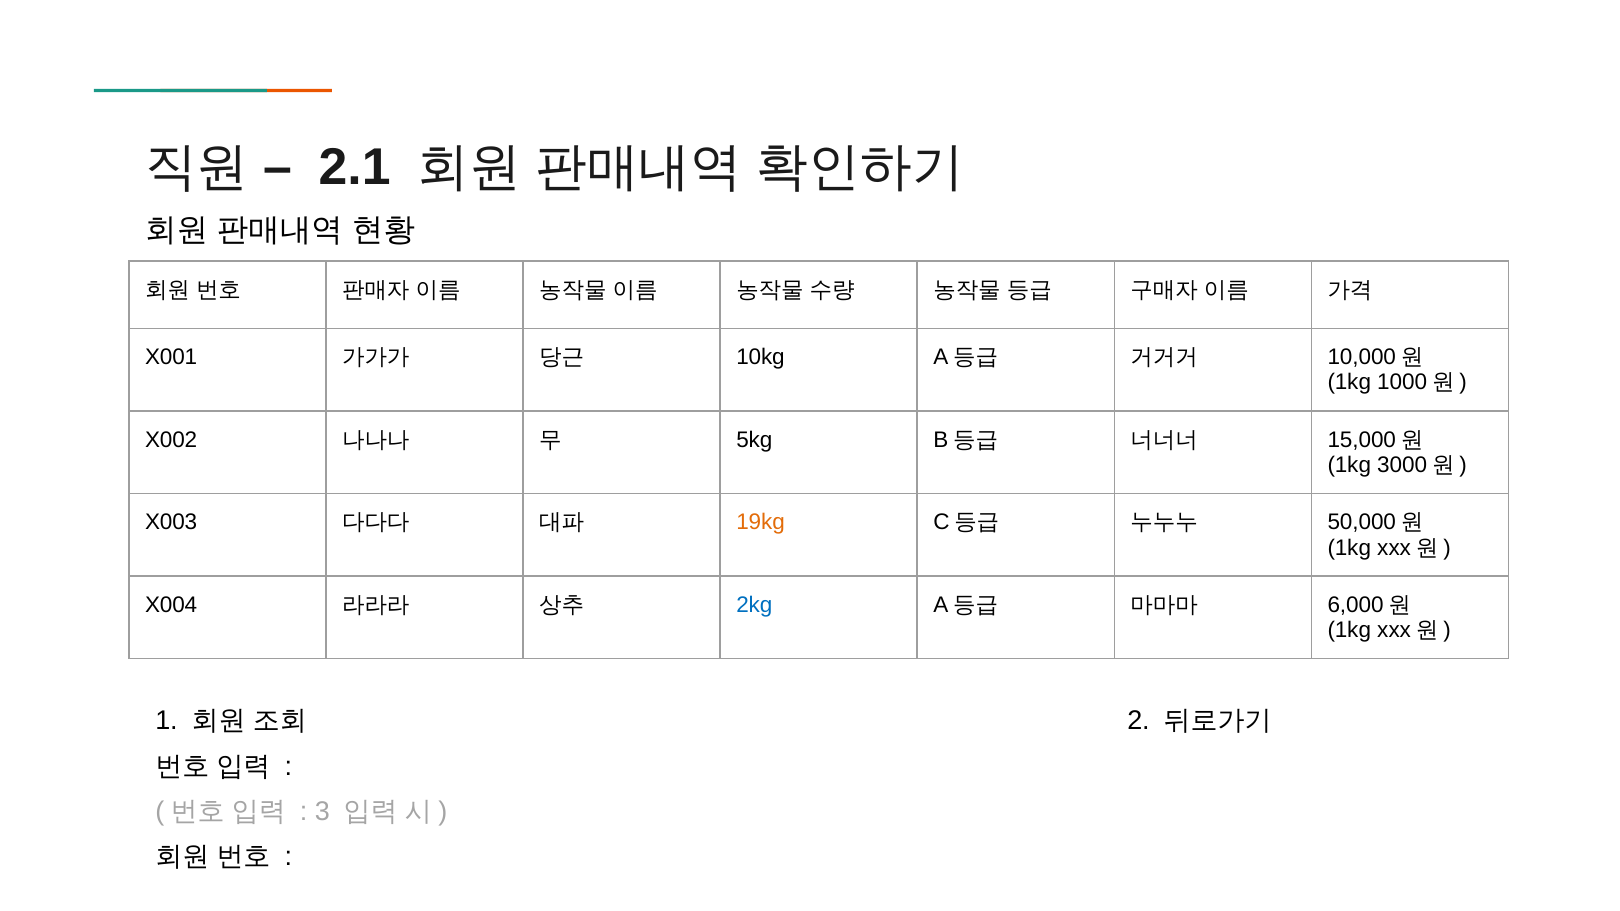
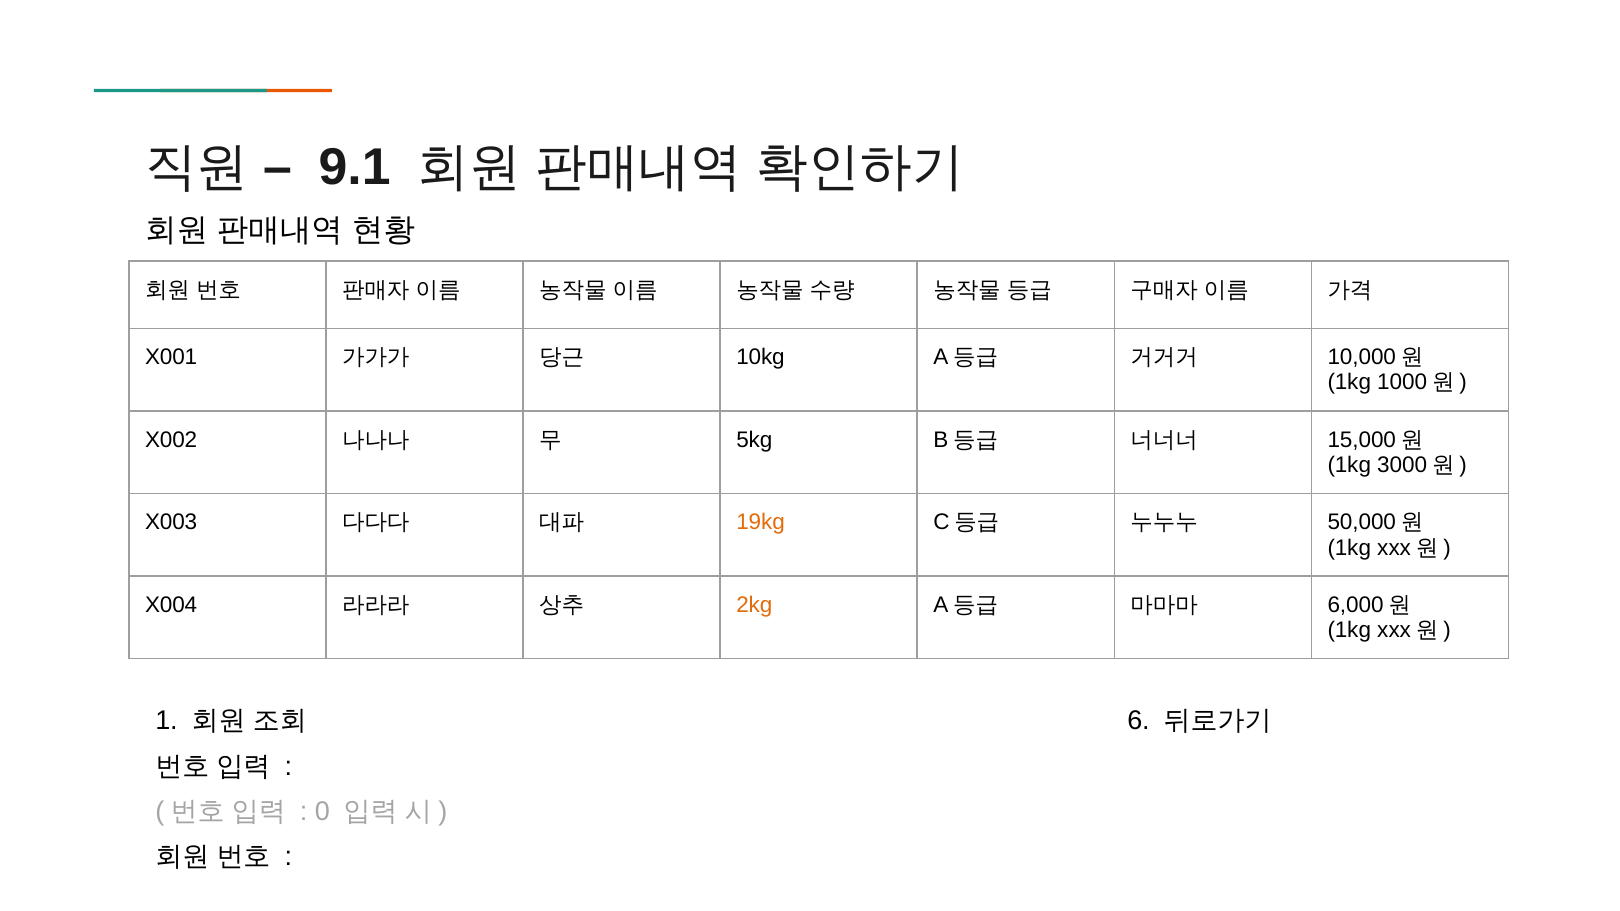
2.1: 2.1 -> 9.1
2kg colour: blue -> orange
2: 2 -> 6
3: 3 -> 0
